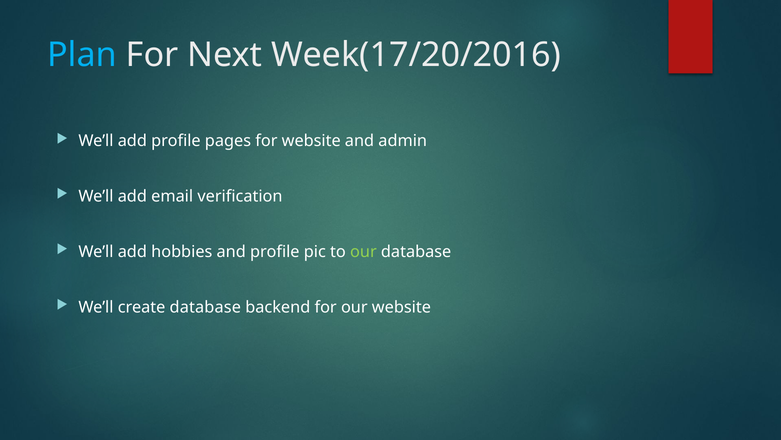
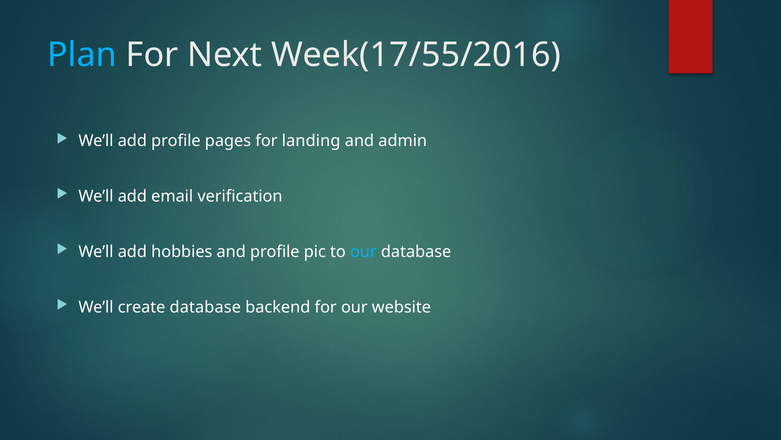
Week(17/20/2016: Week(17/20/2016 -> Week(17/55/2016
for website: website -> landing
our at (363, 252) colour: light green -> light blue
